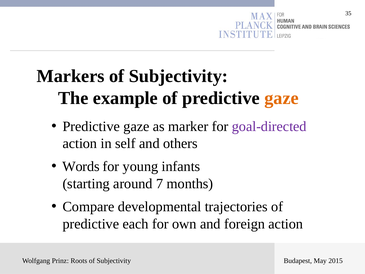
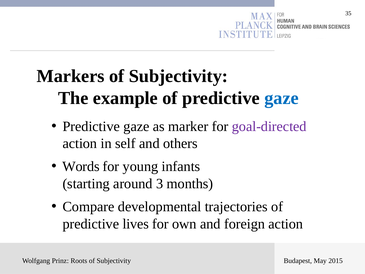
gaze at (282, 98) colour: orange -> blue
7: 7 -> 3
each: each -> lives
